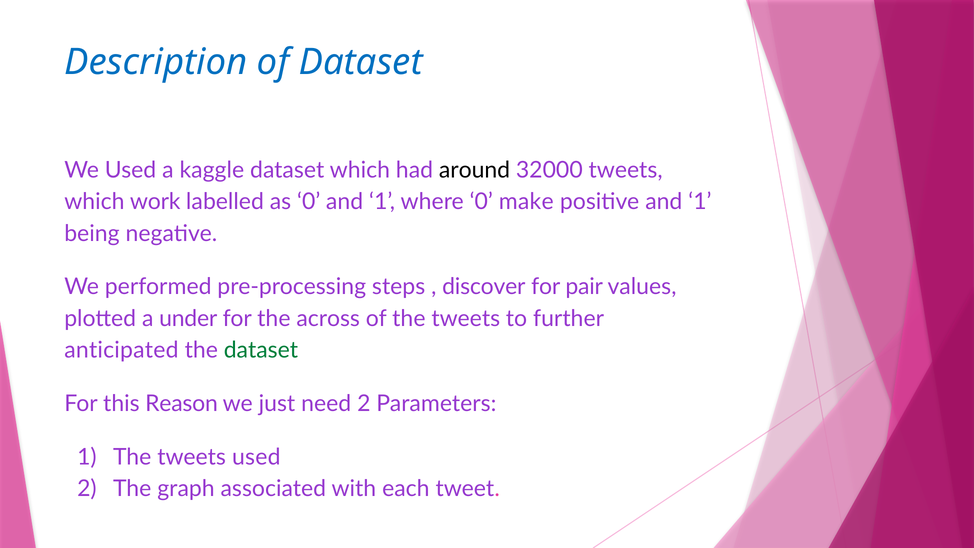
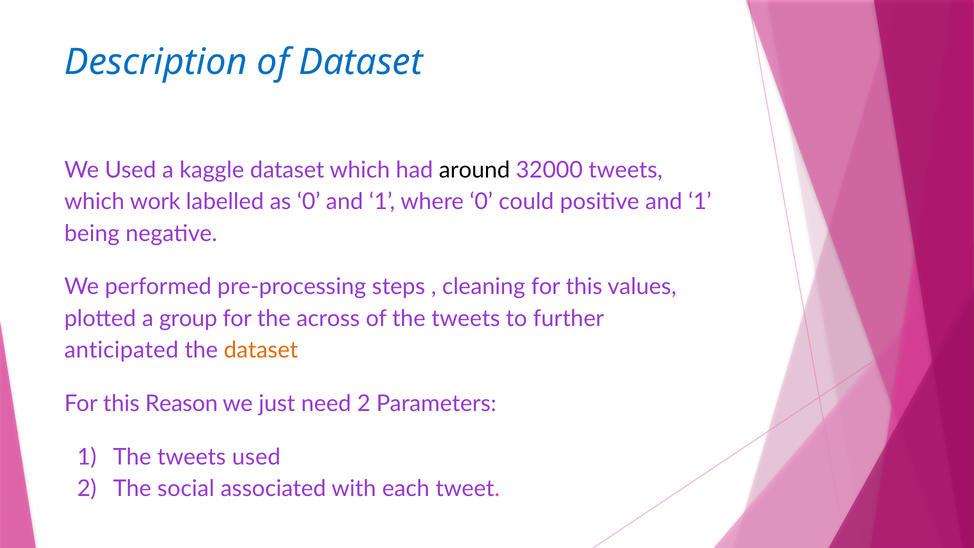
make: make -> could
discover: discover -> cleaning
pair at (584, 287): pair -> this
under: under -> group
dataset at (261, 350) colour: green -> orange
graph: graph -> social
